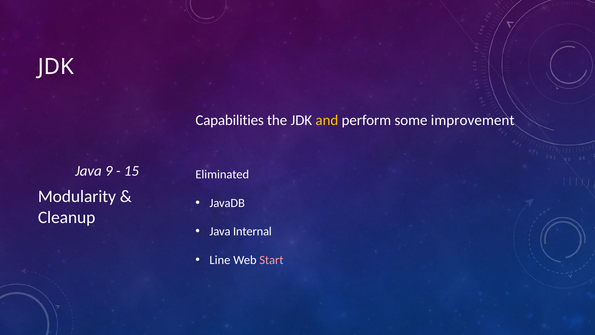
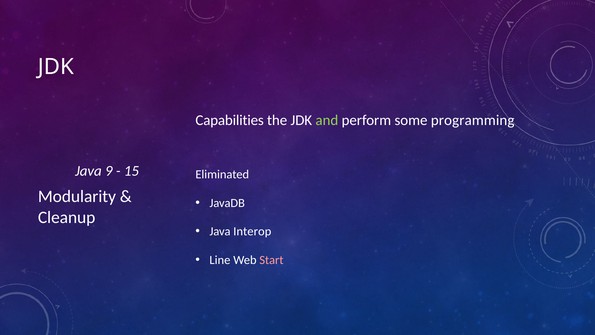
and colour: yellow -> light green
improvement: improvement -> programming
Internal: Internal -> Interop
